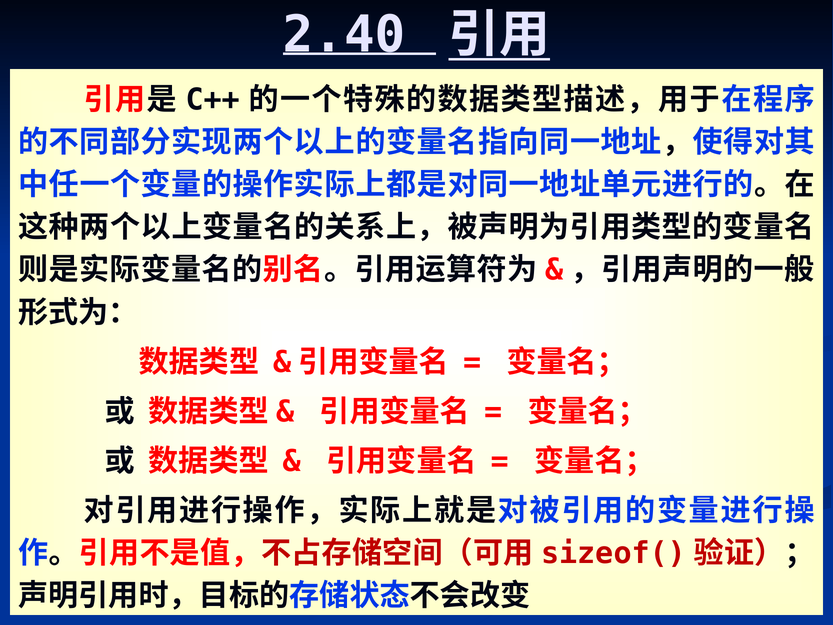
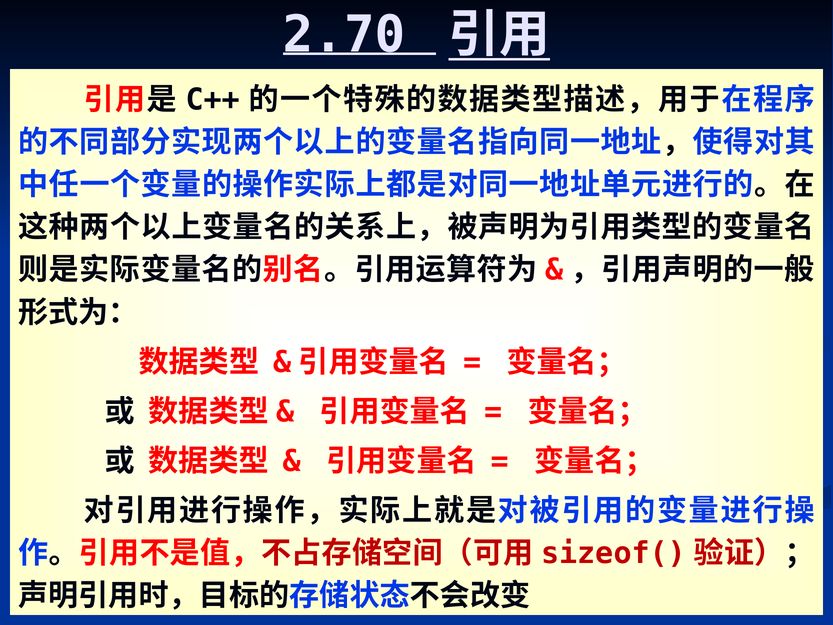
2.40: 2.40 -> 2.70
